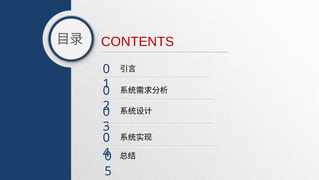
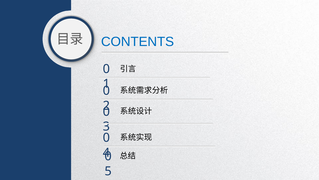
CONTENTS colour: red -> blue
